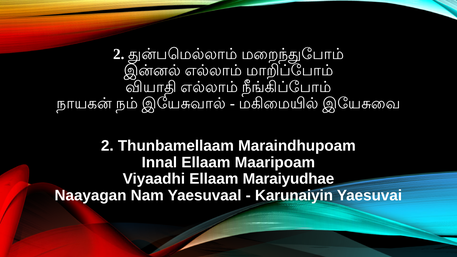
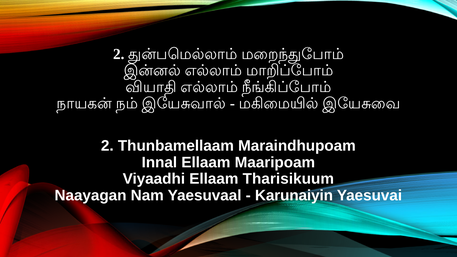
Maraiyudhae: Maraiyudhae -> Tharisikuum
